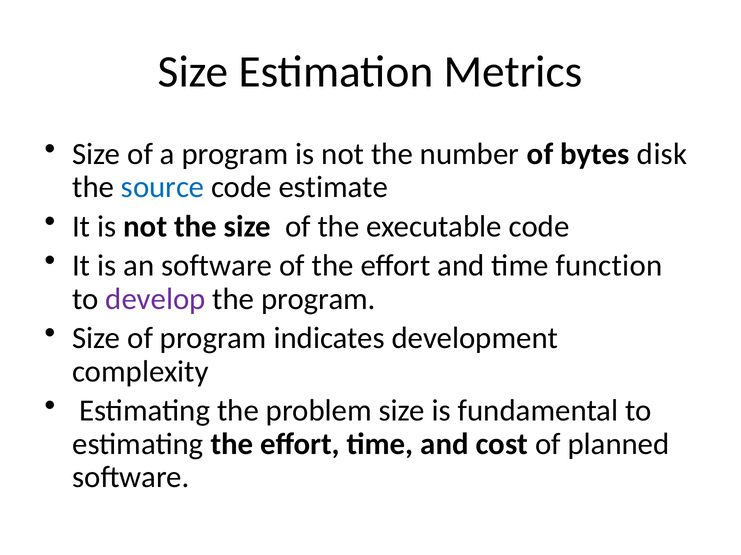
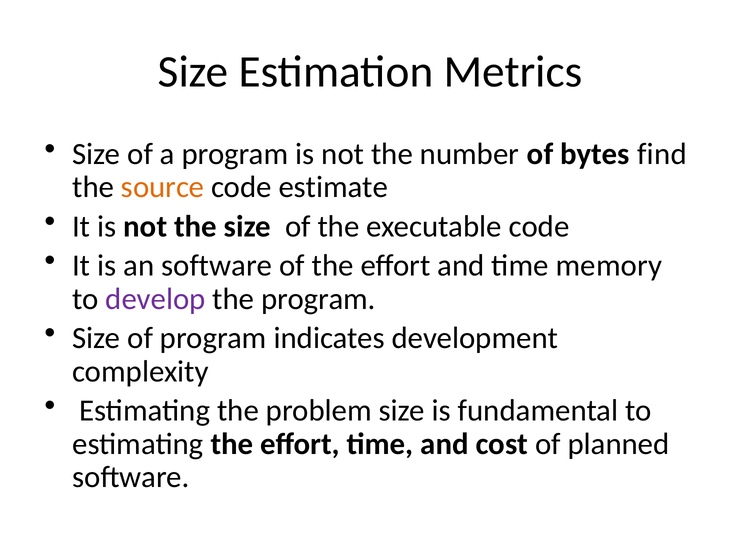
disk: disk -> find
source colour: blue -> orange
function: function -> memory
